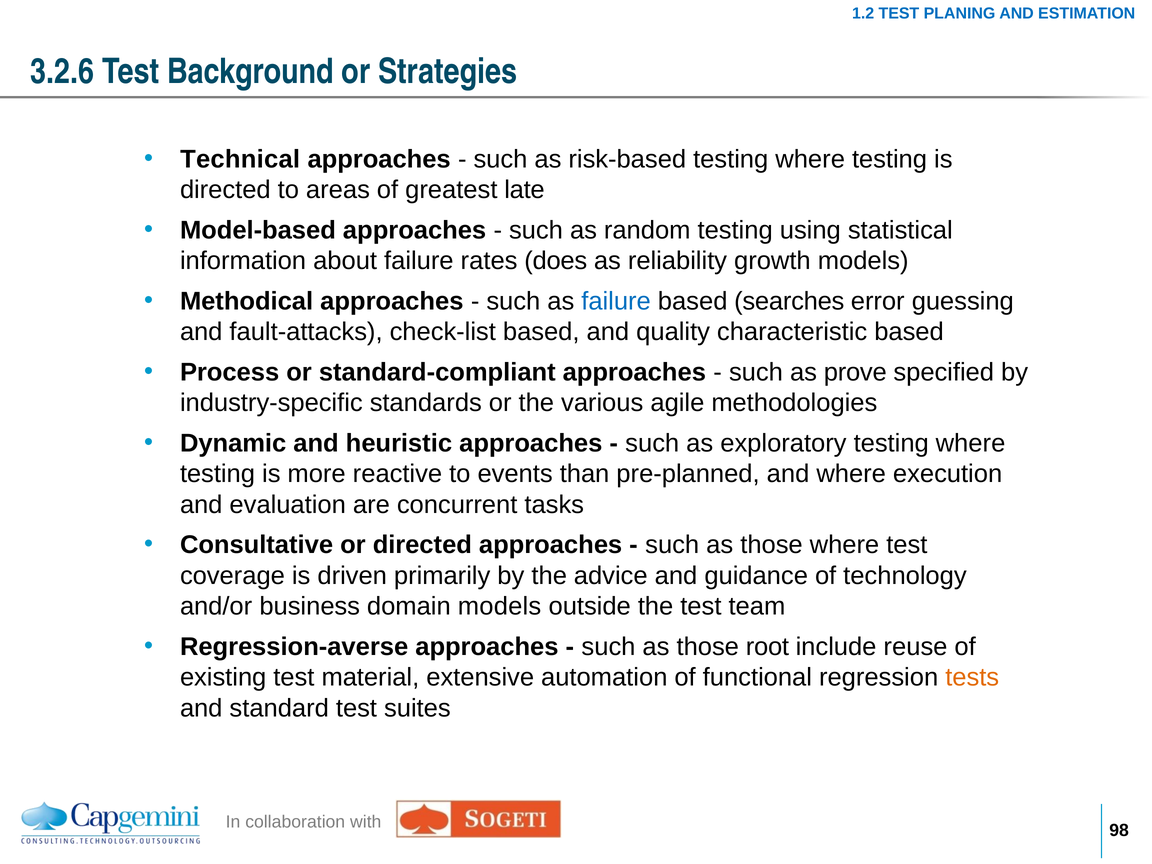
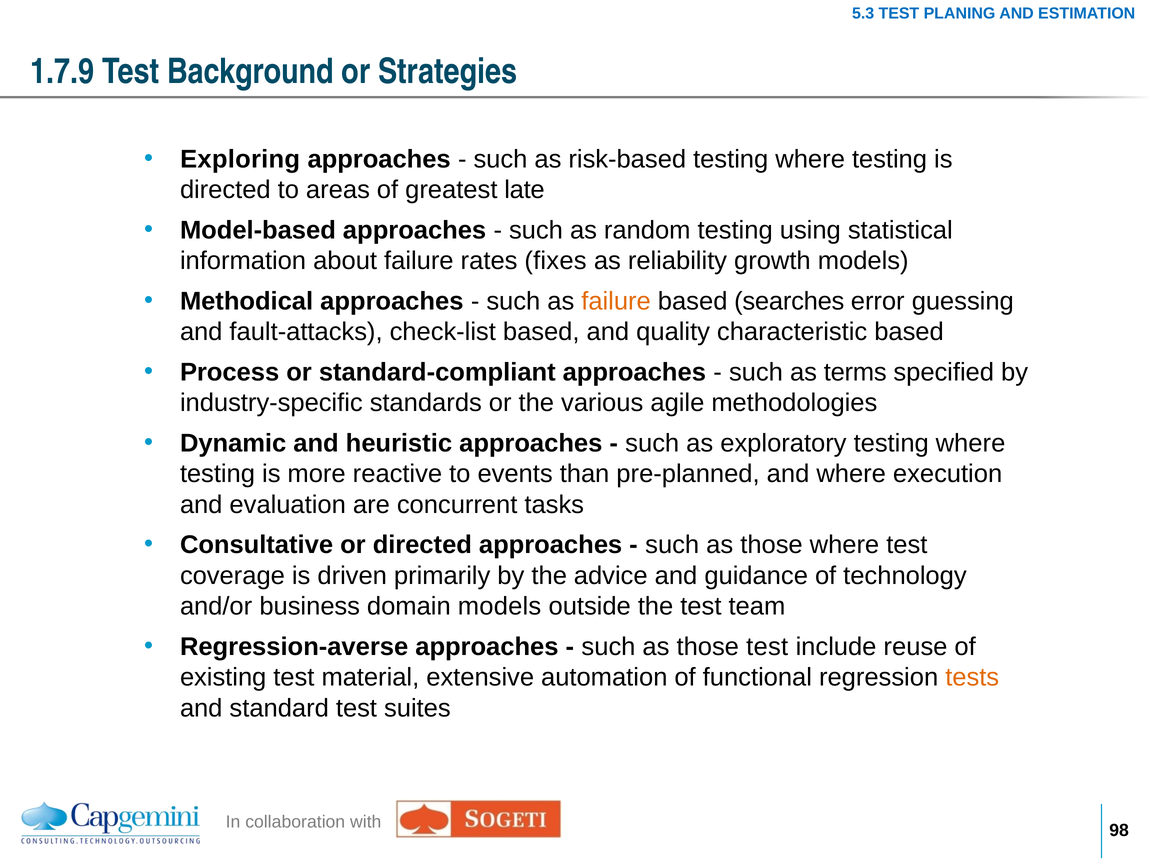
1.2: 1.2 -> 5.3
3.2.6: 3.2.6 -> 1.7.9
Technical: Technical -> Exploring
does: does -> fixes
failure at (616, 301) colour: blue -> orange
prove: prove -> terms
those root: root -> test
